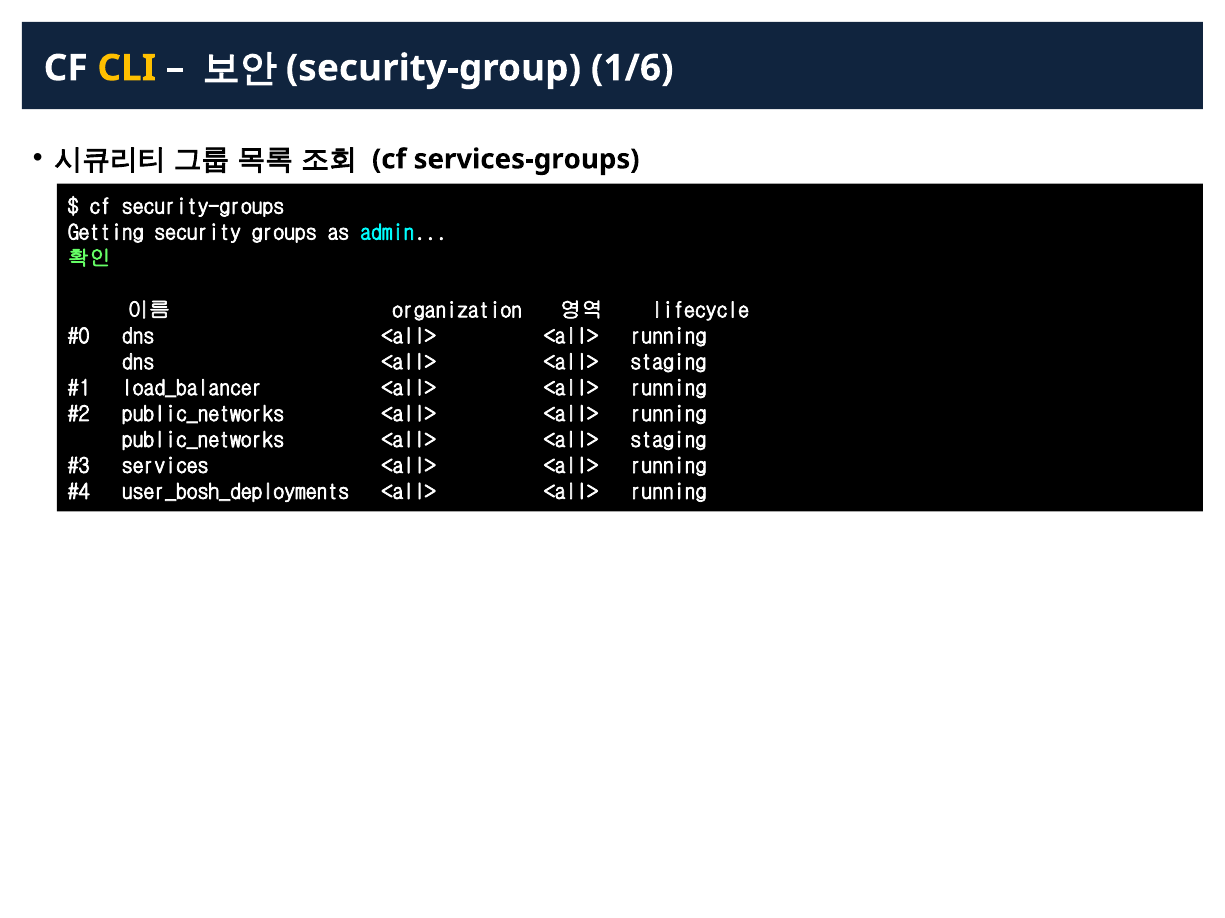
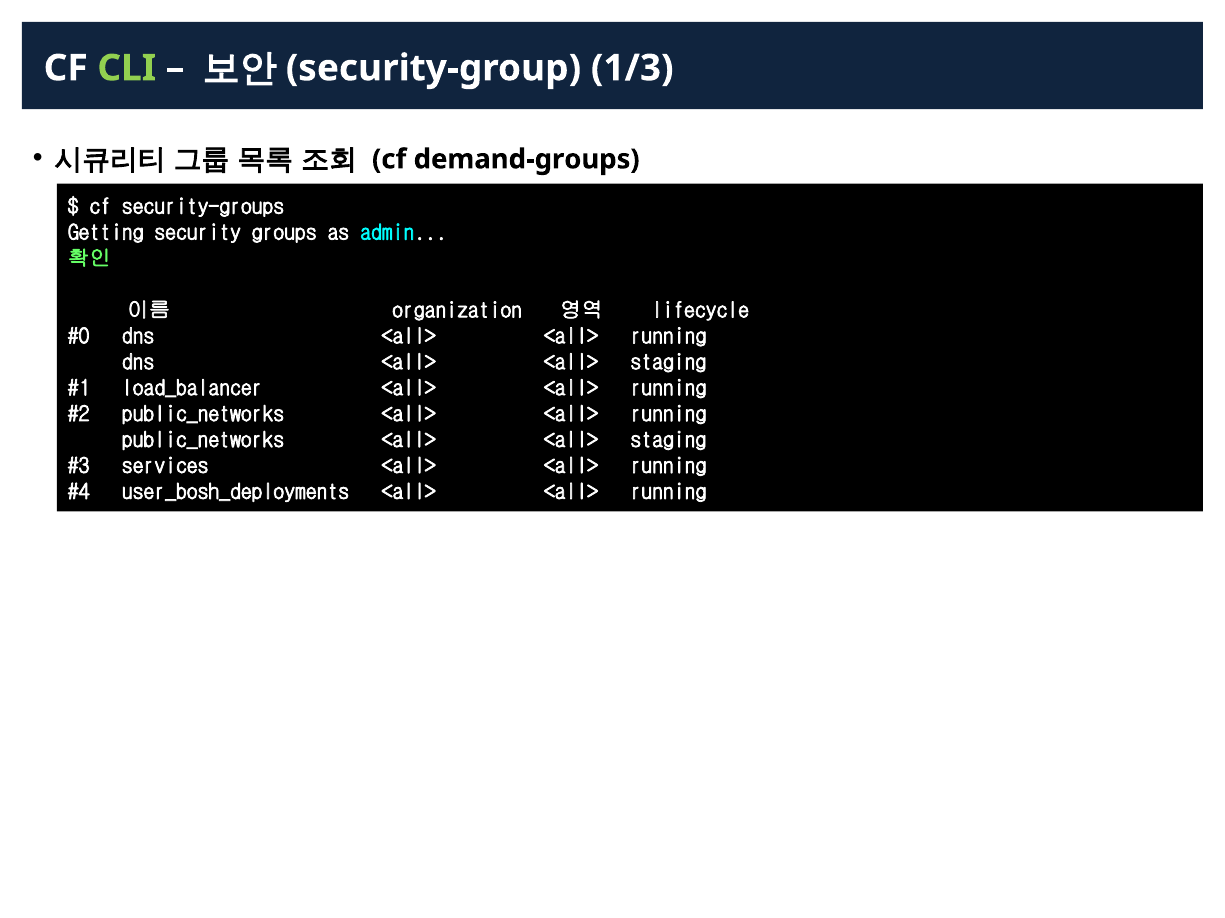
CLI colour: yellow -> light green
1/6: 1/6 -> 1/3
services-groups: services-groups -> demand-groups
